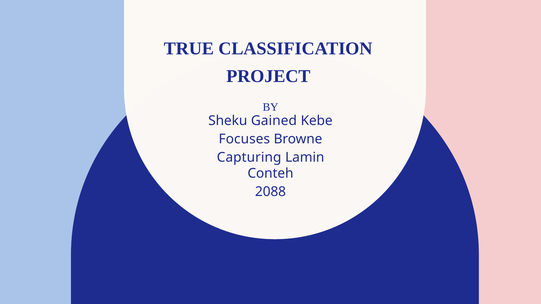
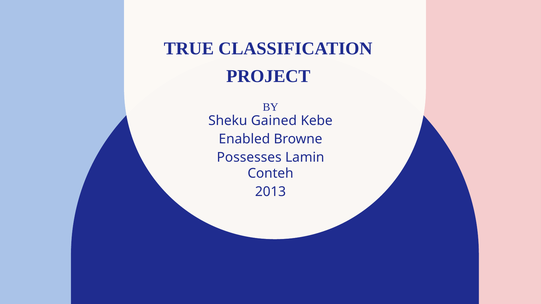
Focuses: Focuses -> Enabled
Capturing: Capturing -> Possesses
2088: 2088 -> 2013
